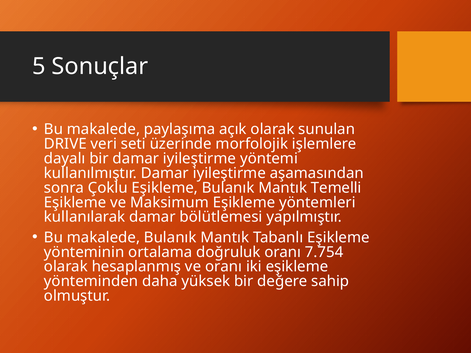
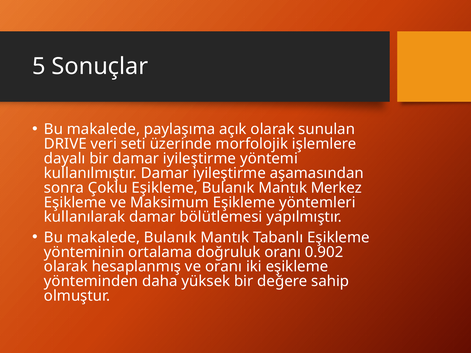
Temelli: Temelli -> Merkez
7.754: 7.754 -> 0.902
